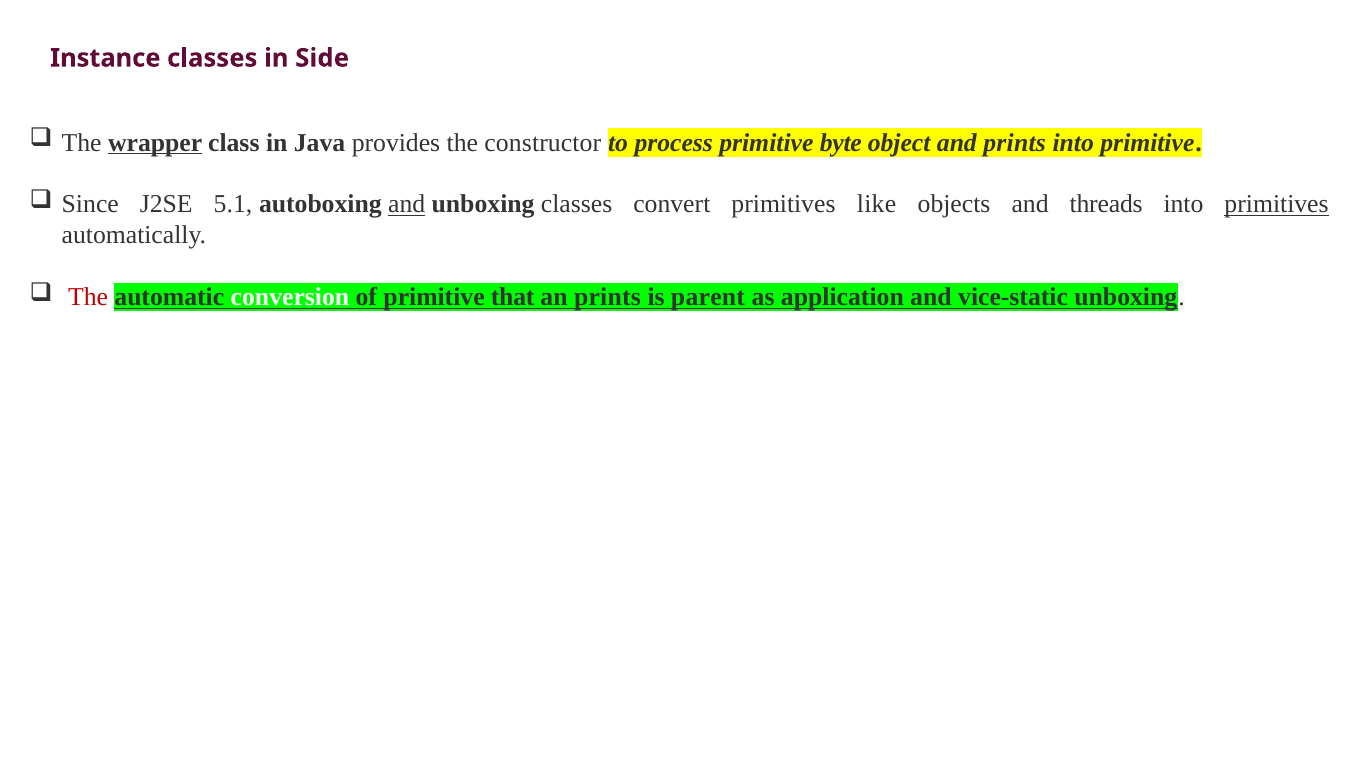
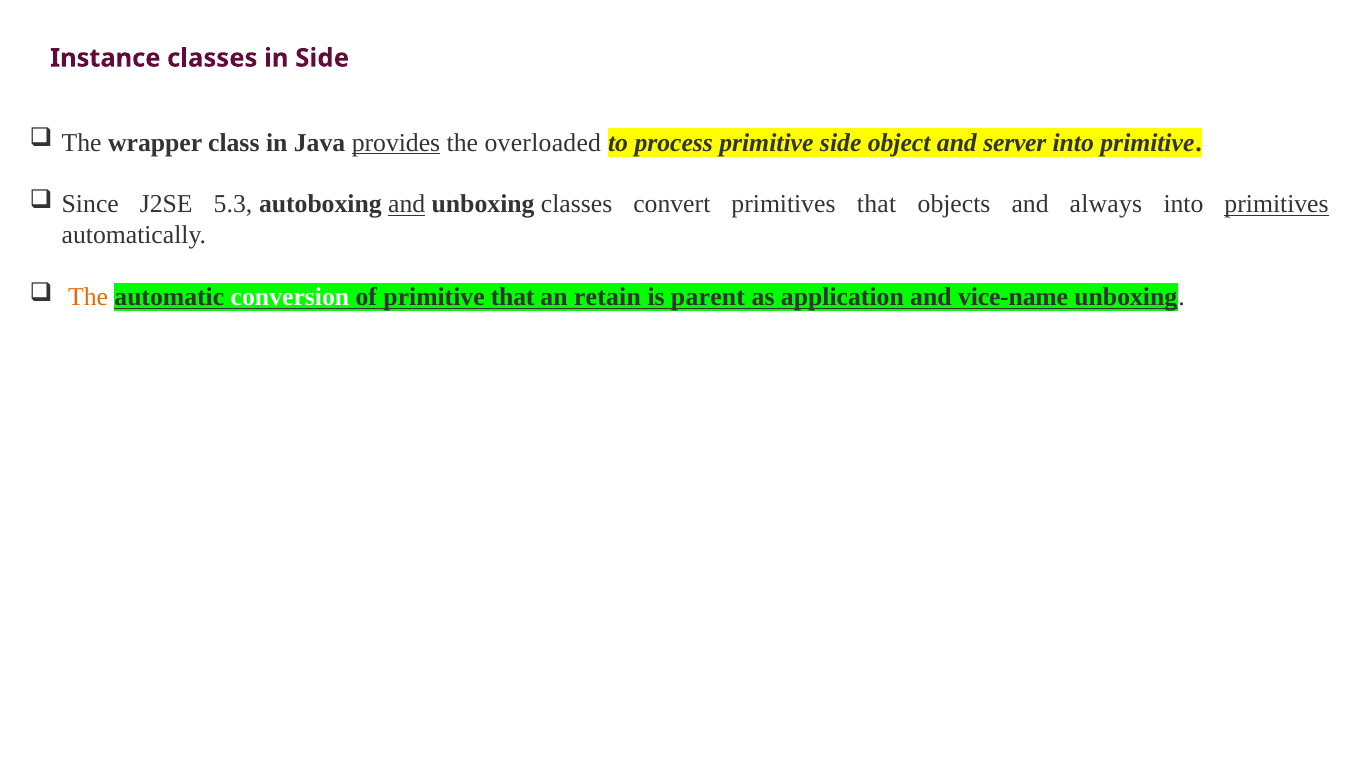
wrapper underline: present -> none
provides underline: none -> present
constructor: constructor -> overloaded
primitive byte: byte -> side
and prints: prints -> server
5.1: 5.1 -> 5.3
primitives like: like -> that
threads: threads -> always
The at (88, 297) colour: red -> orange
an prints: prints -> retain
vice-static: vice-static -> vice-name
